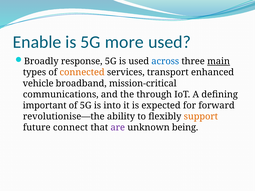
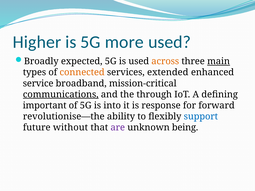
Enable: Enable -> Higher
response: response -> expected
across colour: blue -> orange
transport: transport -> extended
vehicle: vehicle -> service
communications underline: none -> present
expected: expected -> response
support colour: orange -> blue
connect: connect -> without
